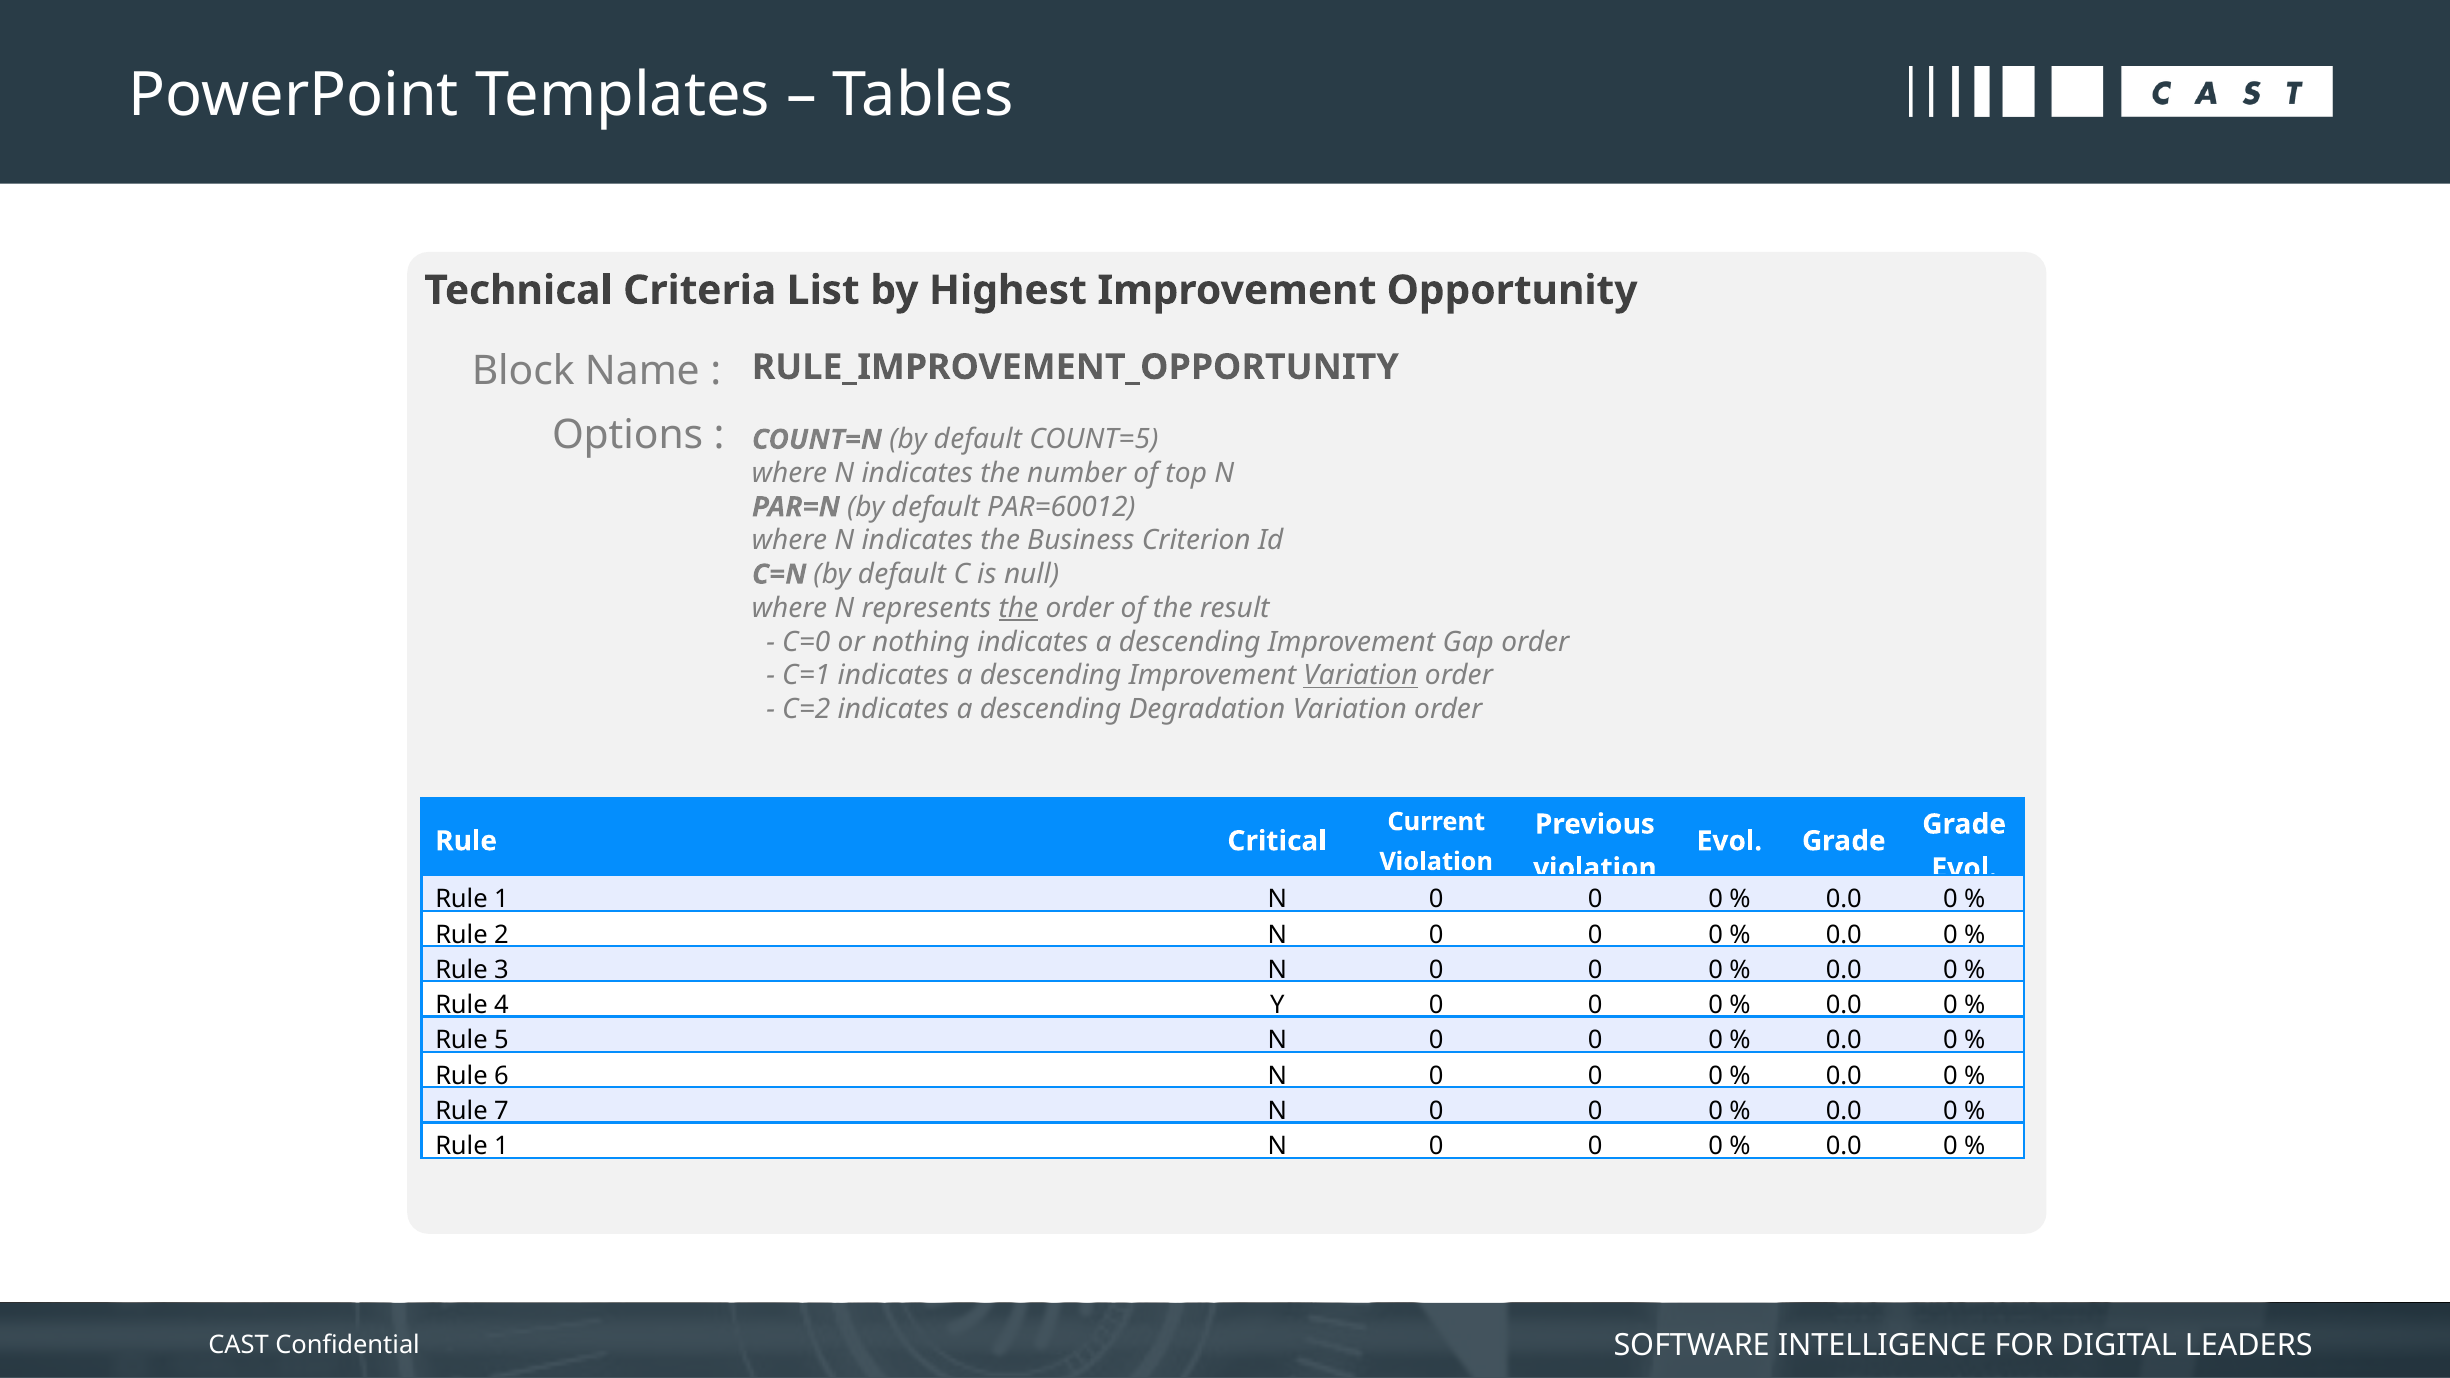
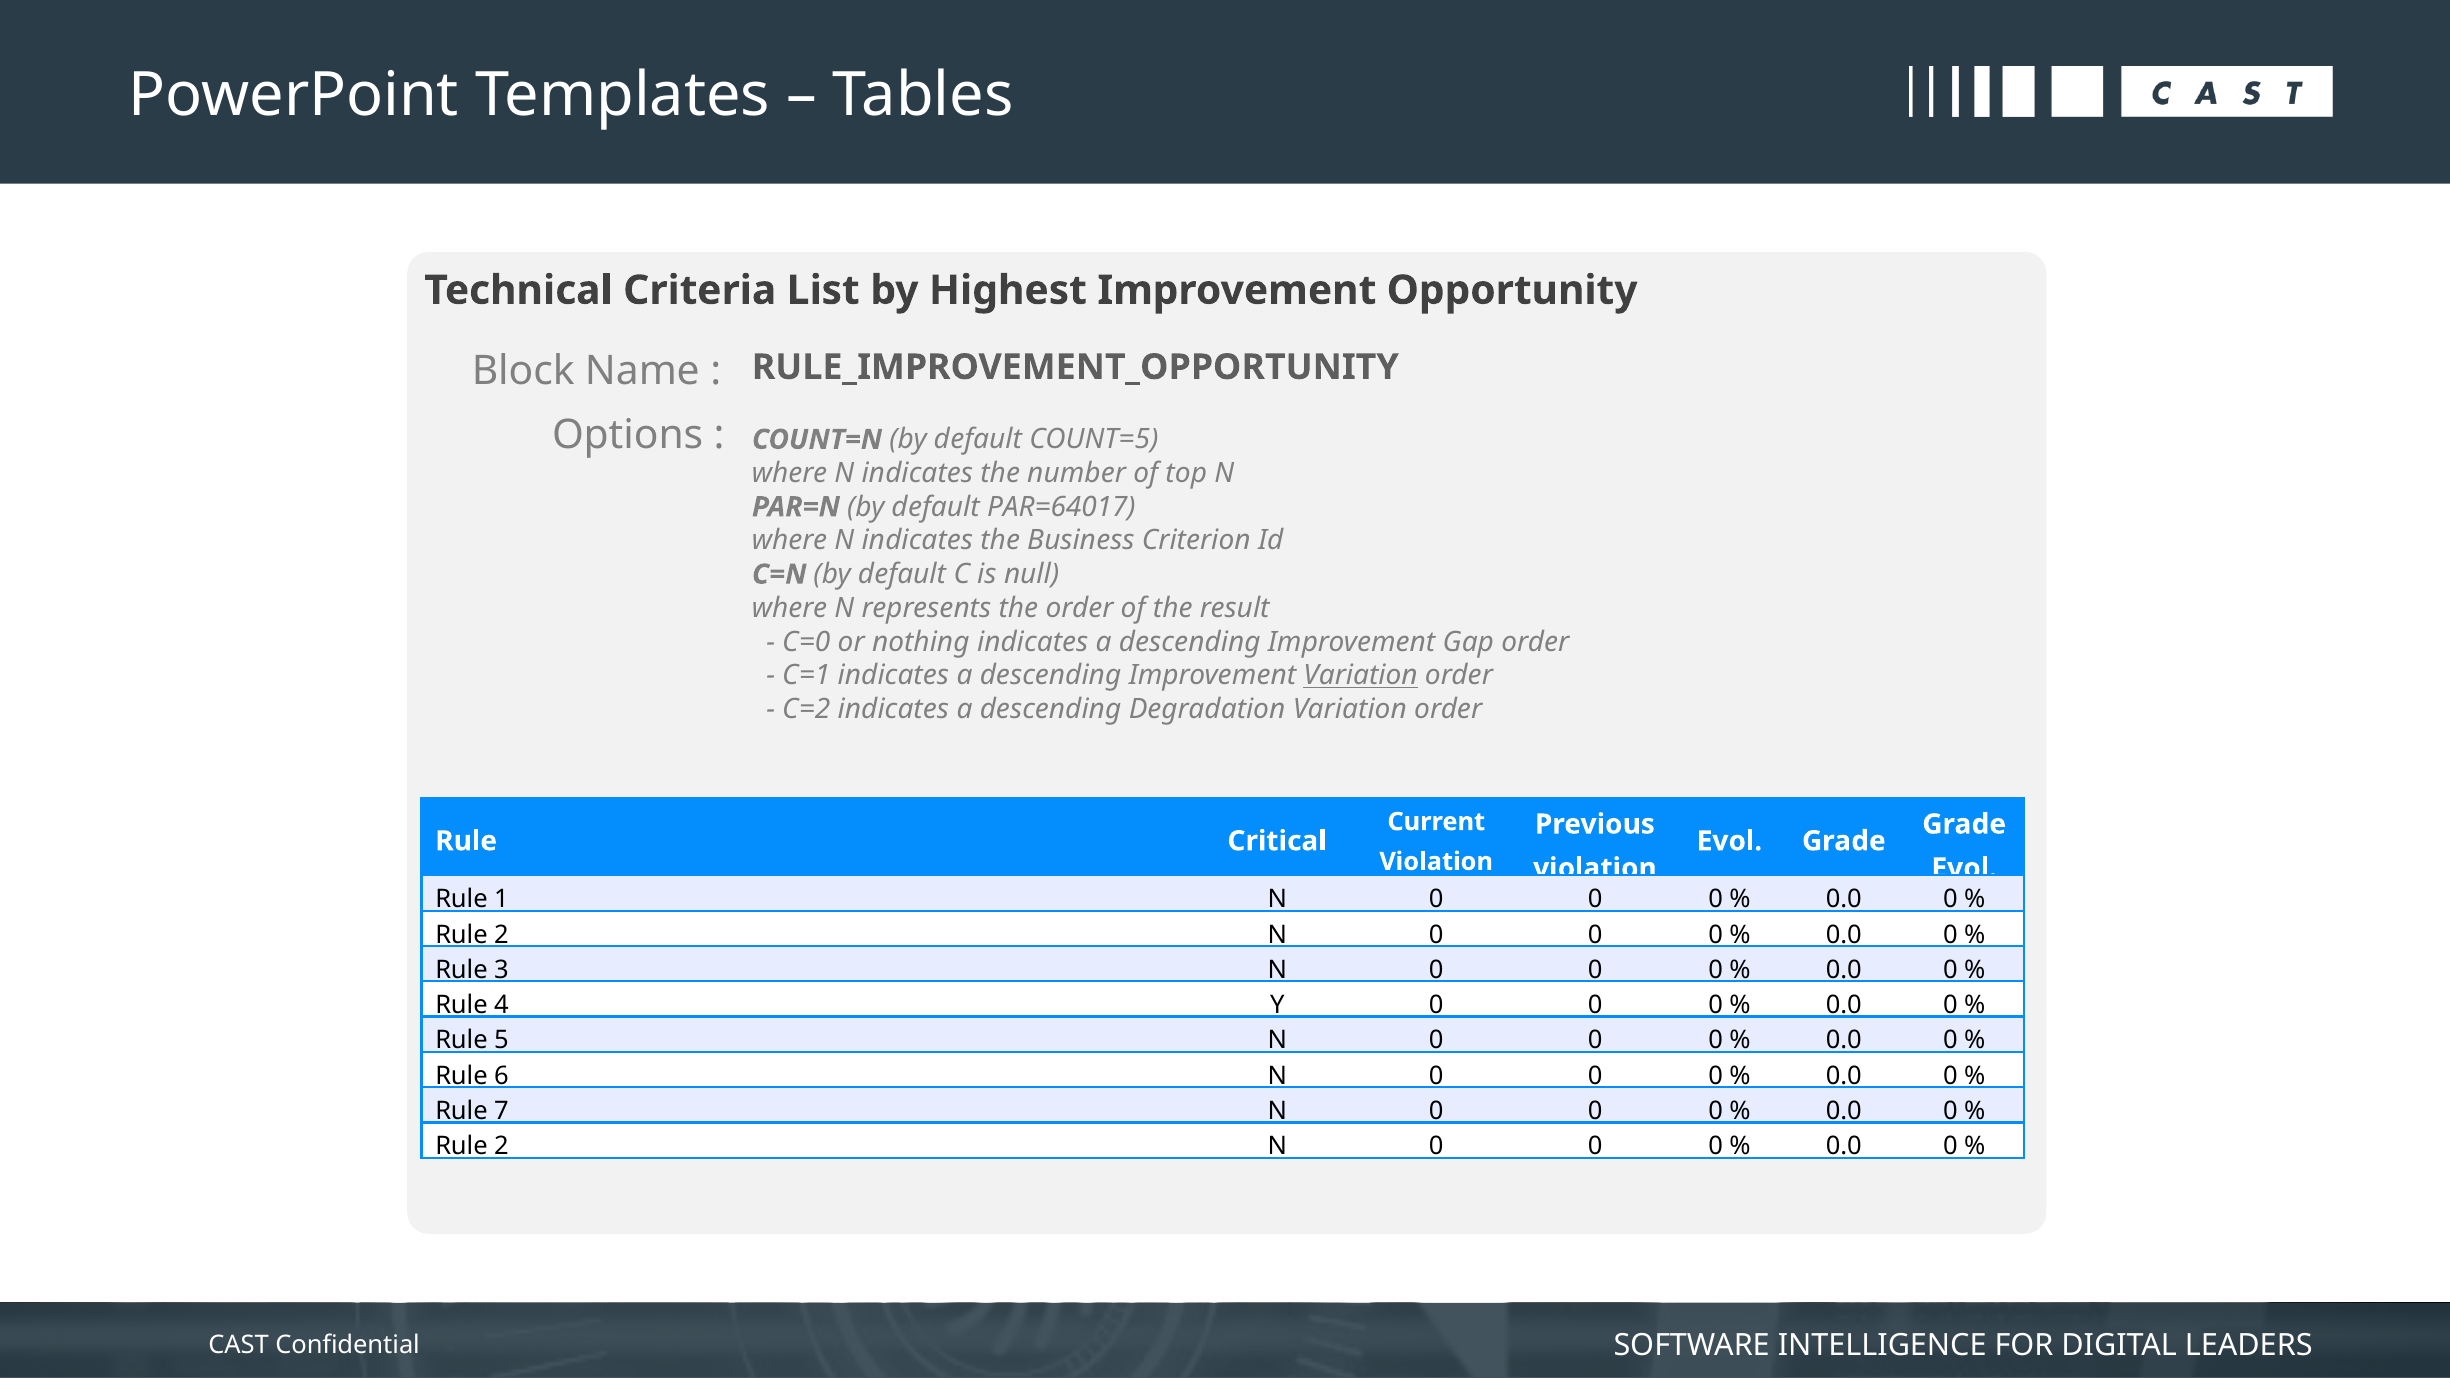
PAR=60012: PAR=60012 -> PAR=64017
the at (1018, 608) underline: present -> none
1 at (501, 1147): 1 -> 2
